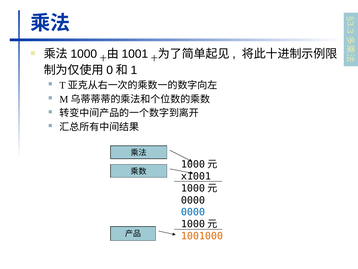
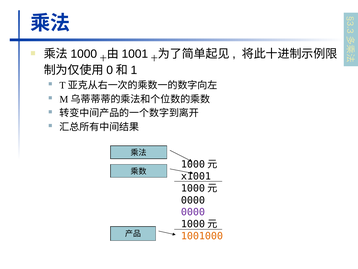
0000 at (193, 212) colour: blue -> purple
